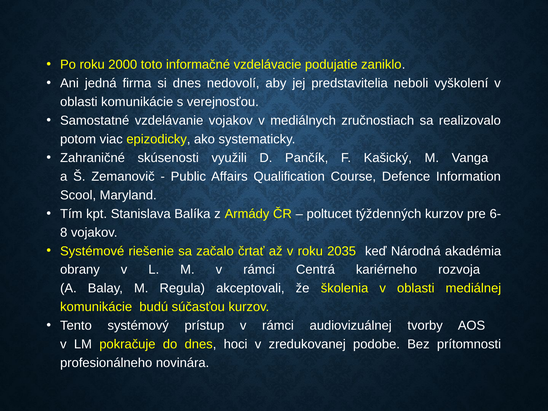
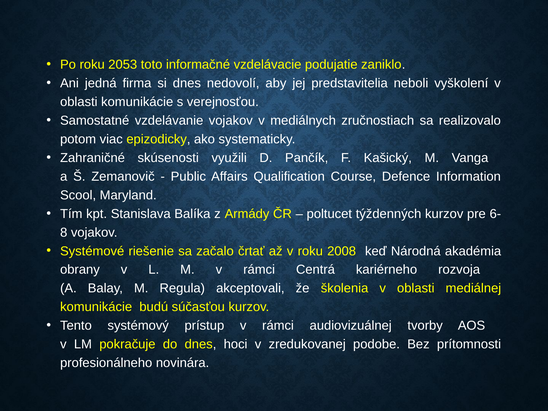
2000: 2000 -> 2053
2035: 2035 -> 2008
